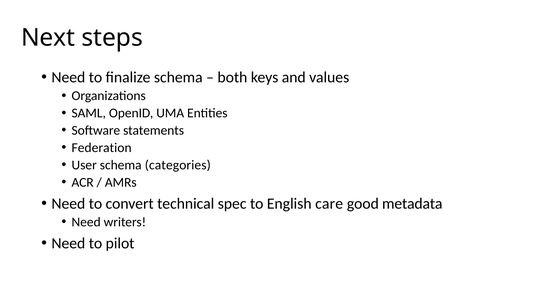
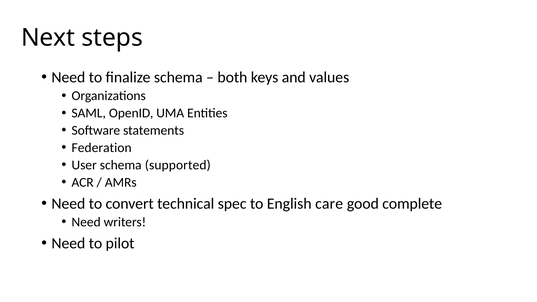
categories: categories -> supported
metadata: metadata -> complete
